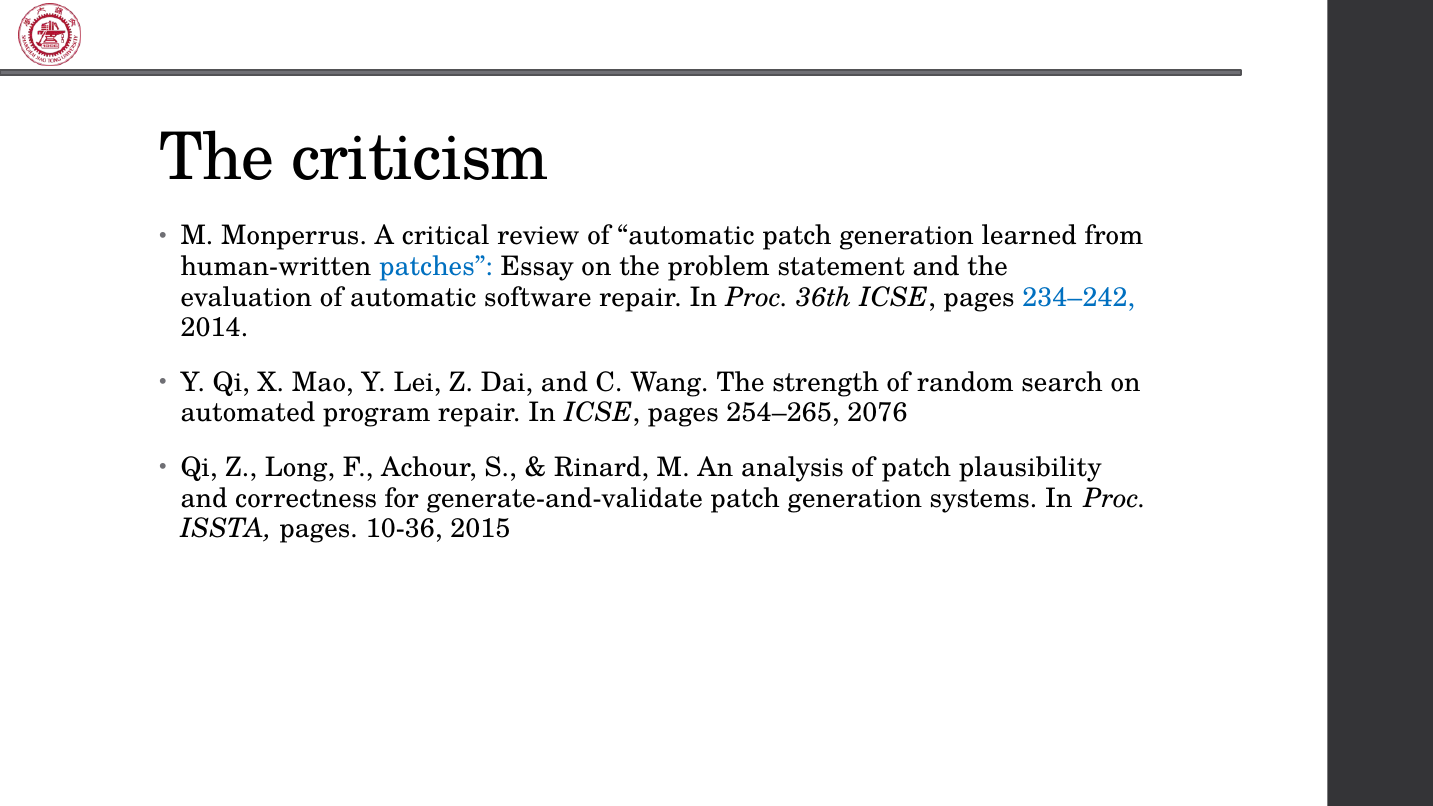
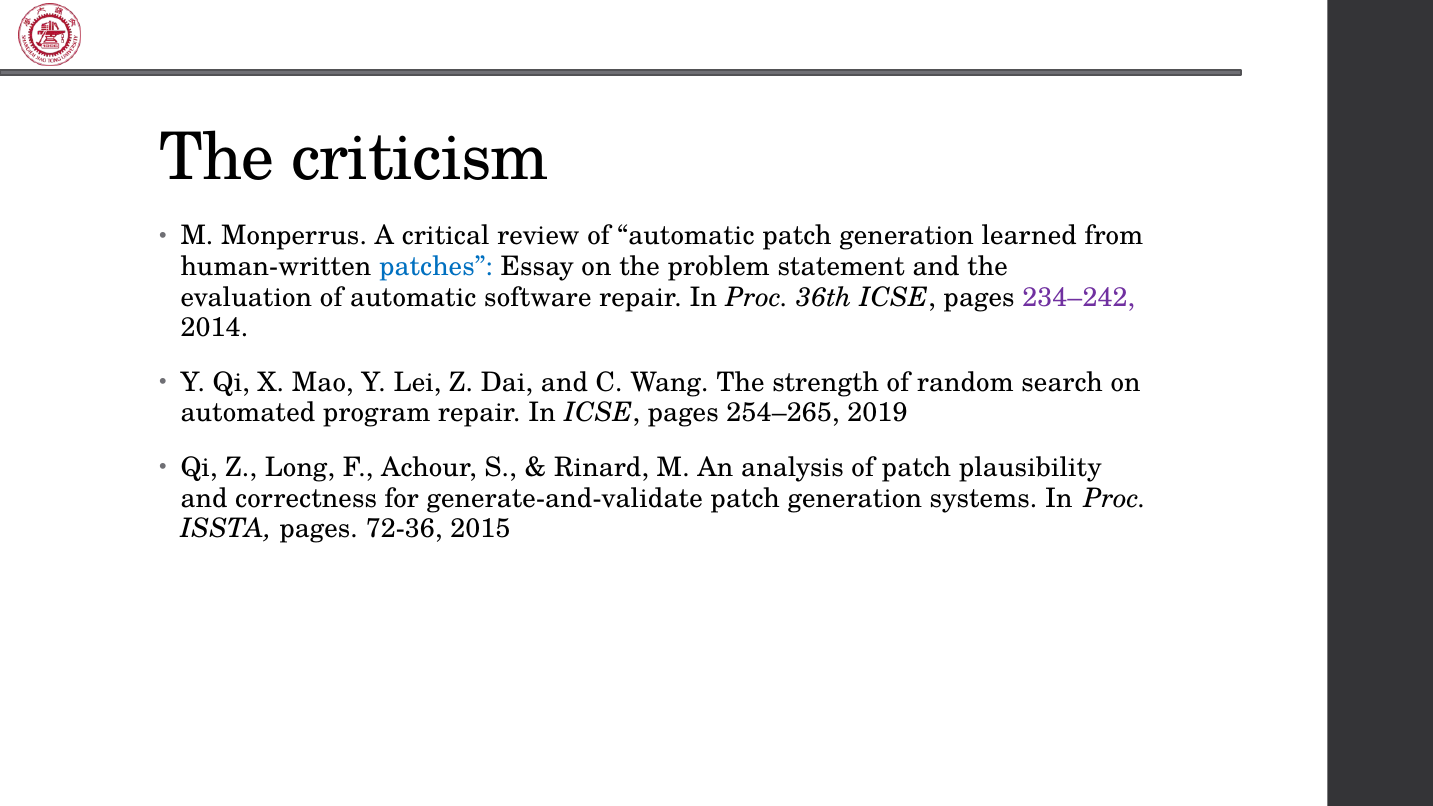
234–242 colour: blue -> purple
2076: 2076 -> 2019
10-36: 10-36 -> 72-36
